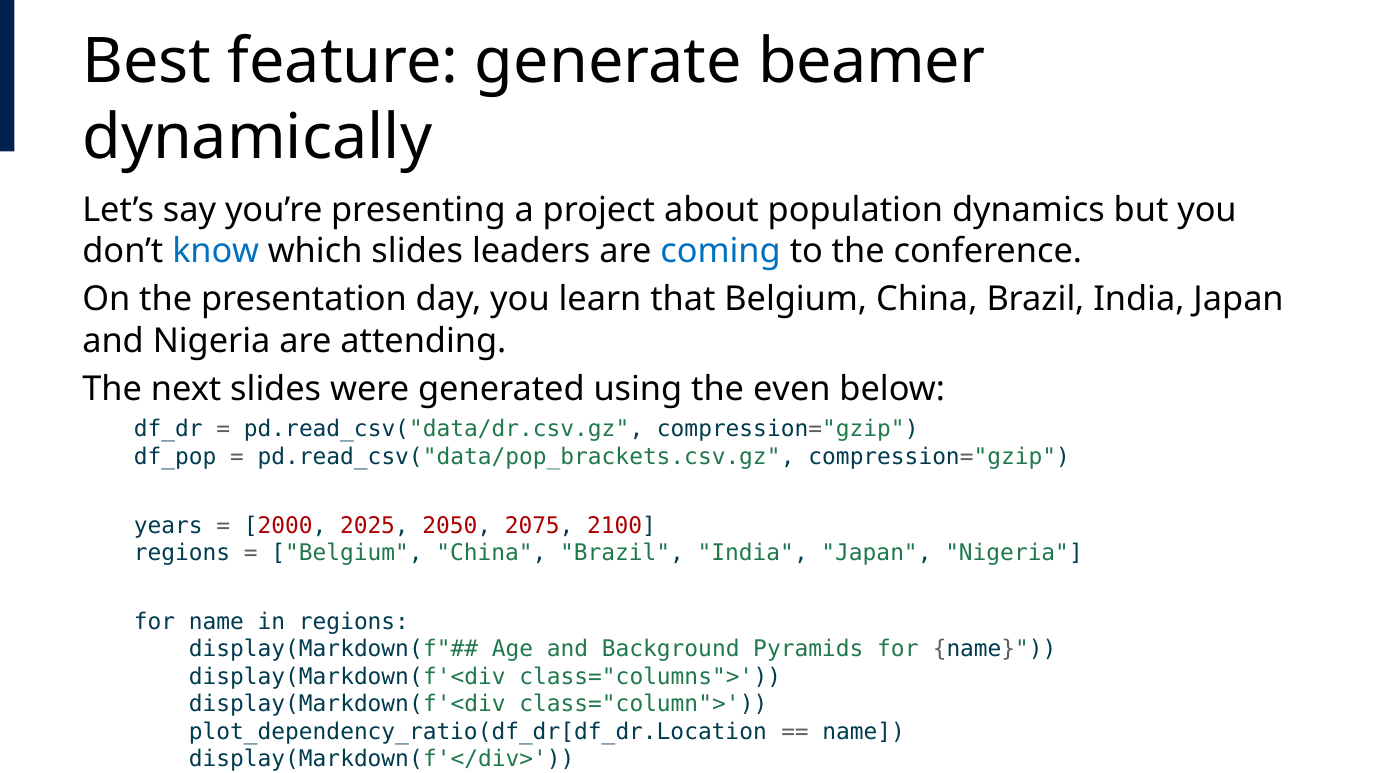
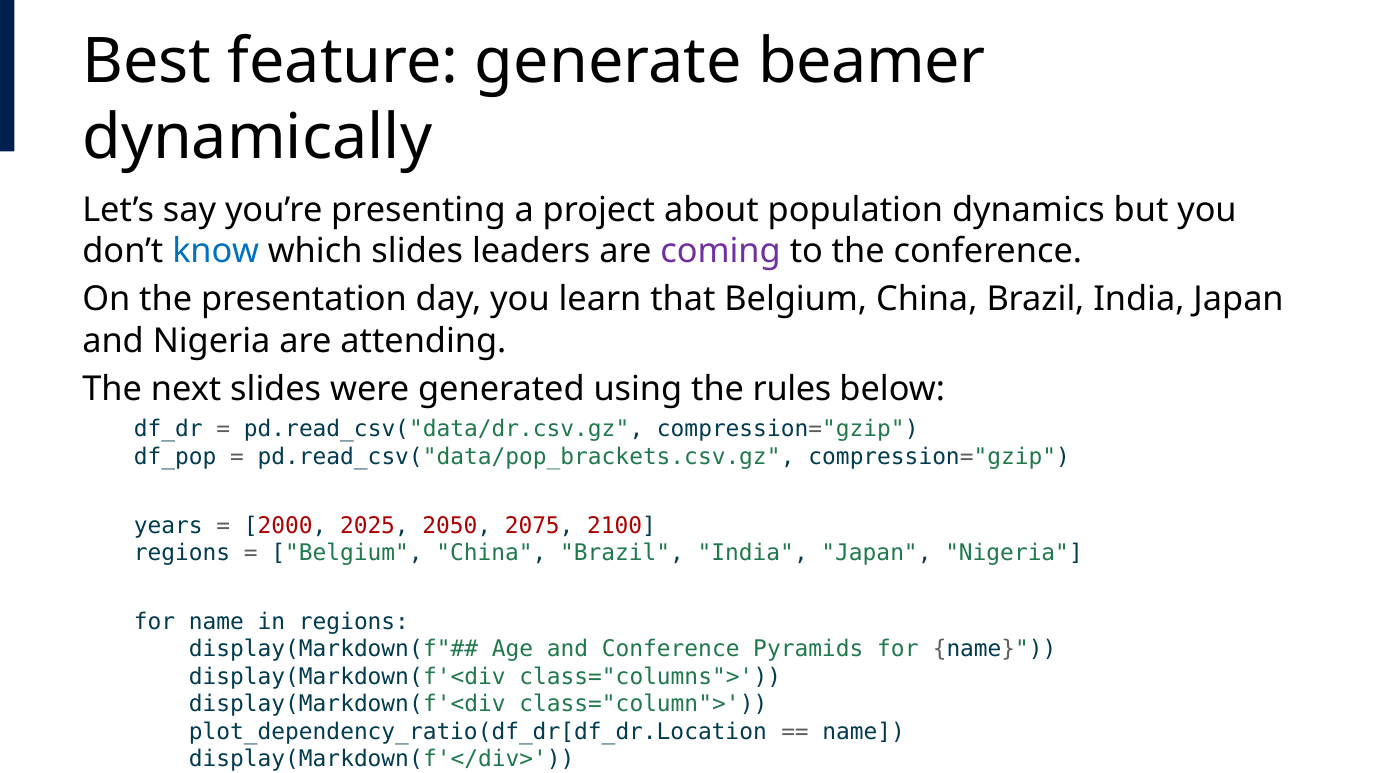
coming colour: blue -> purple
even: even -> rules
and Background: Background -> Conference
